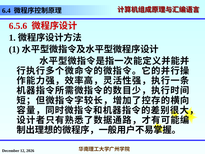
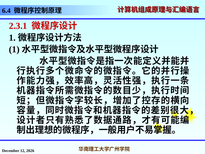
6.5.6: 6.5.6 -> 2.3.1
